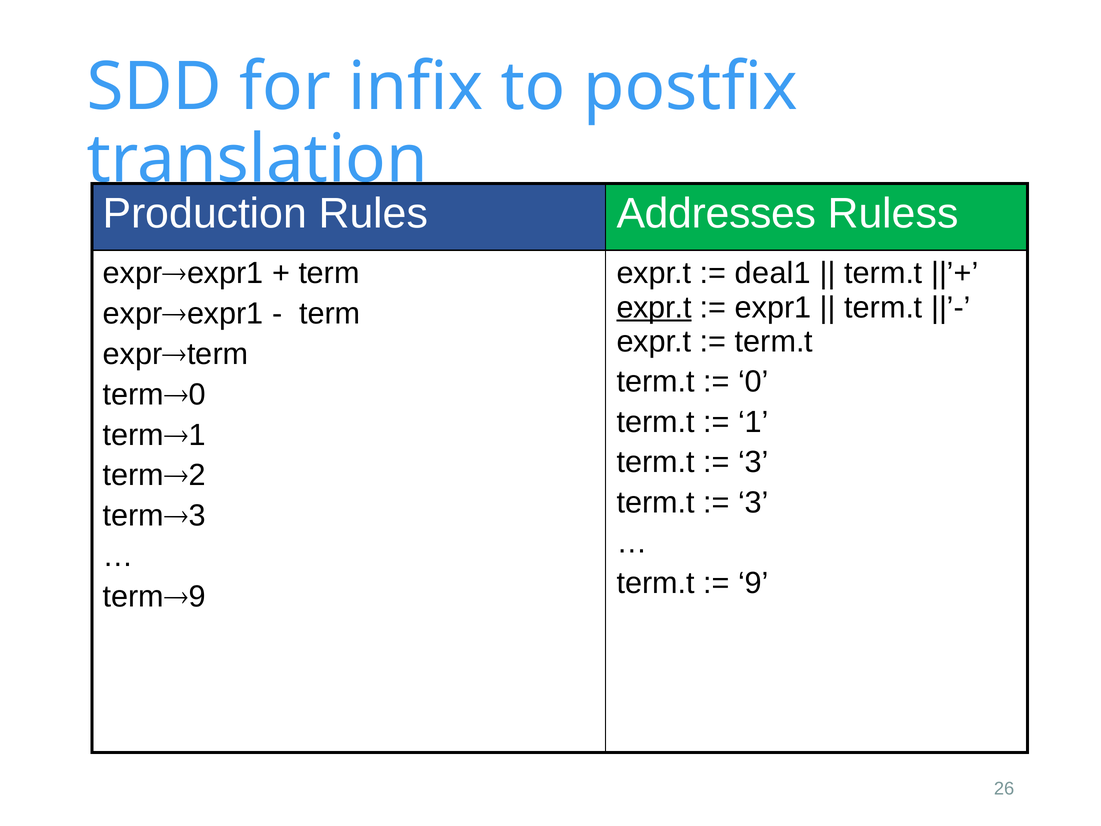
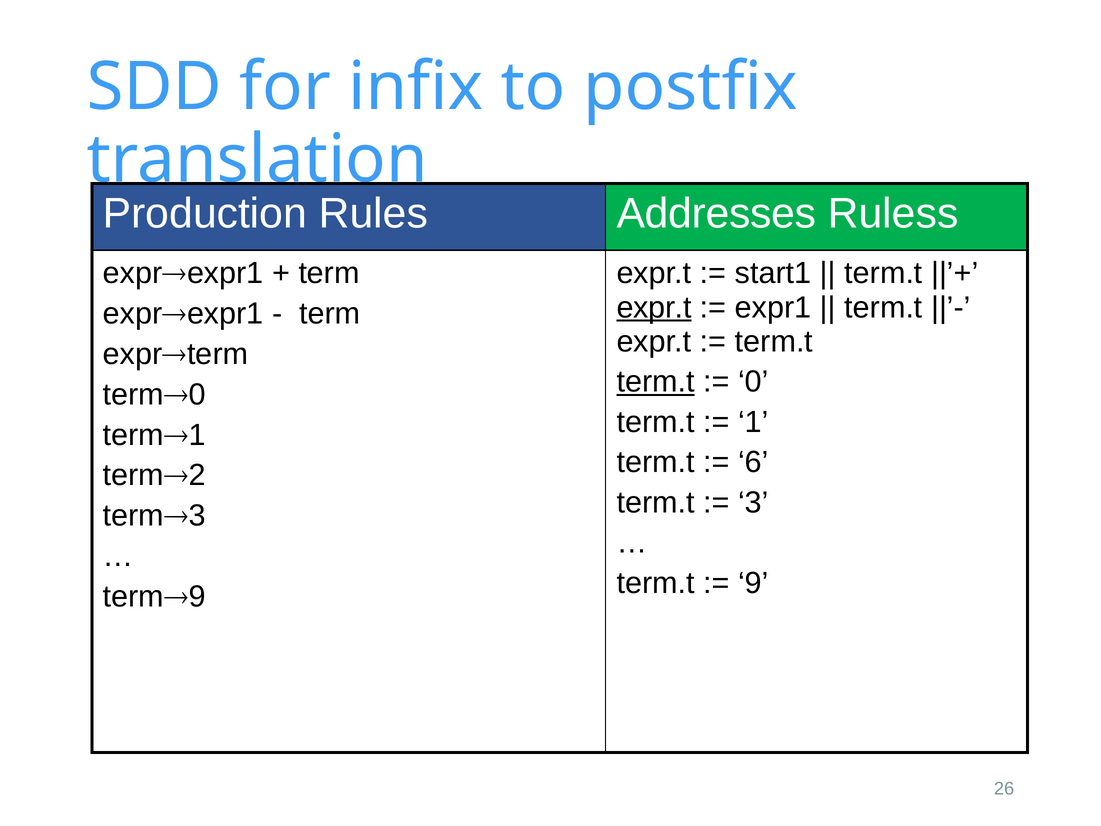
deal1: deal1 -> start1
term.t at (656, 382) underline: none -> present
3 at (753, 462): 3 -> 6
